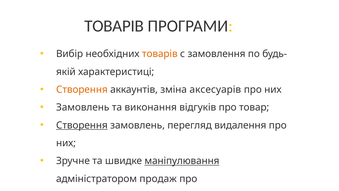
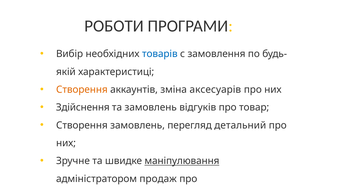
ТОВАРІВ at (114, 26): ТОВАРІВ -> РОБОТИ
товарів at (160, 54) colour: orange -> blue
Замовлень at (83, 107): Замовлень -> Здійснення
та виконання: виконання -> замовлень
Створення at (82, 125) underline: present -> none
перегляд видалення: видалення -> детальний
